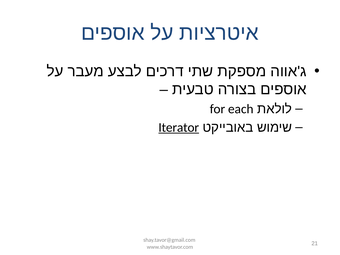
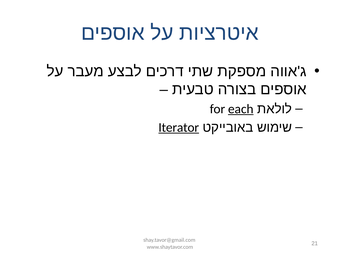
each underline: none -> present
